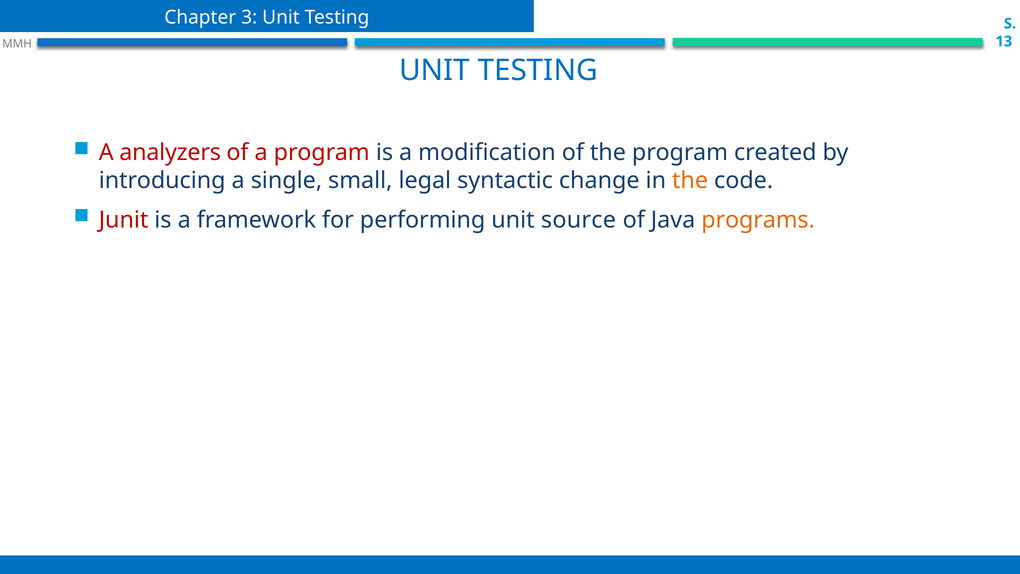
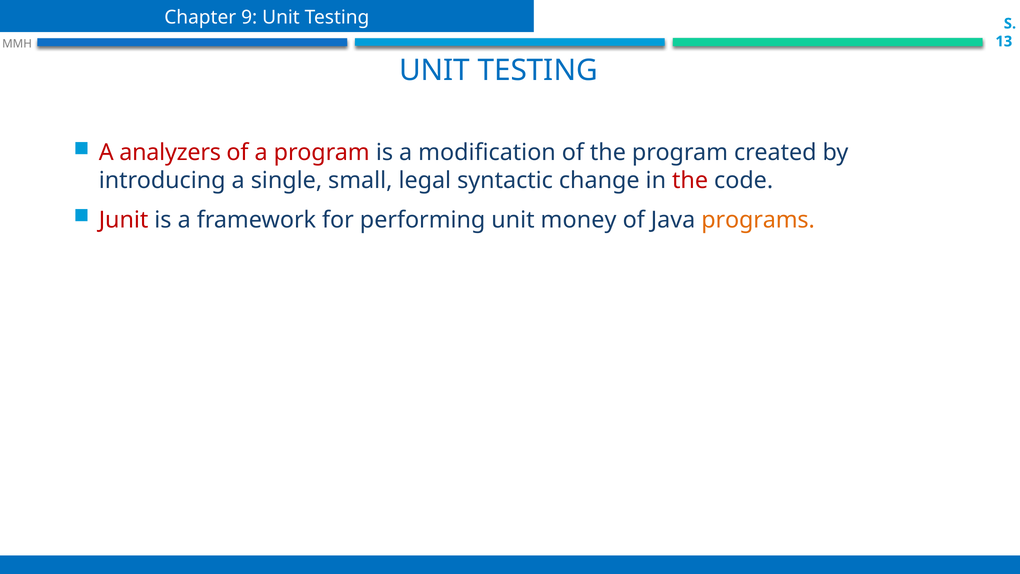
3: 3 -> 9
the at (690, 181) colour: orange -> red
source: source -> money
